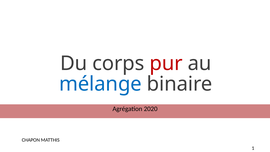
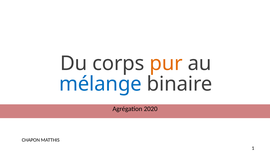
pur colour: red -> orange
